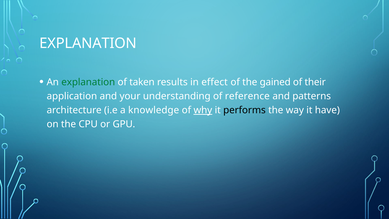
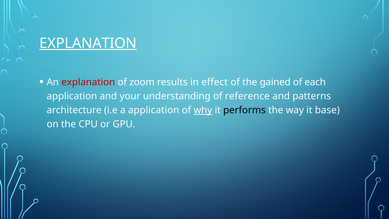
EXPLANATION at (88, 43) underline: none -> present
explanation at (88, 82) colour: green -> red
taken: taken -> zoom
their: their -> each
a knowledge: knowledge -> application
have: have -> base
